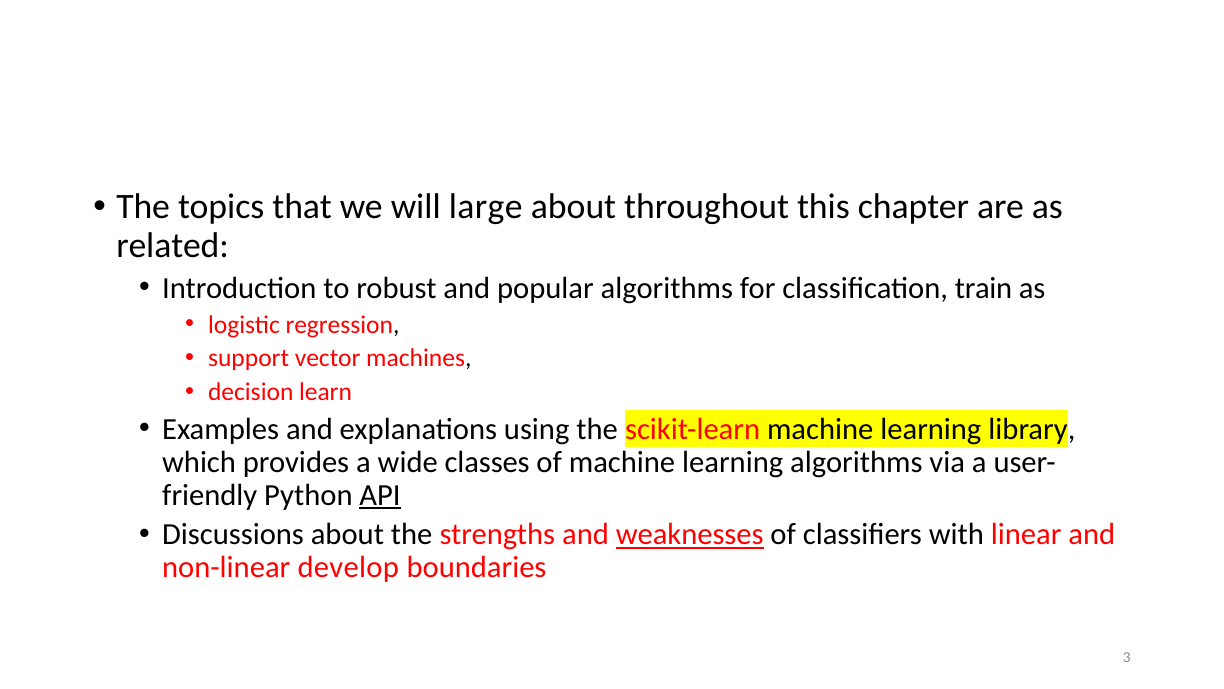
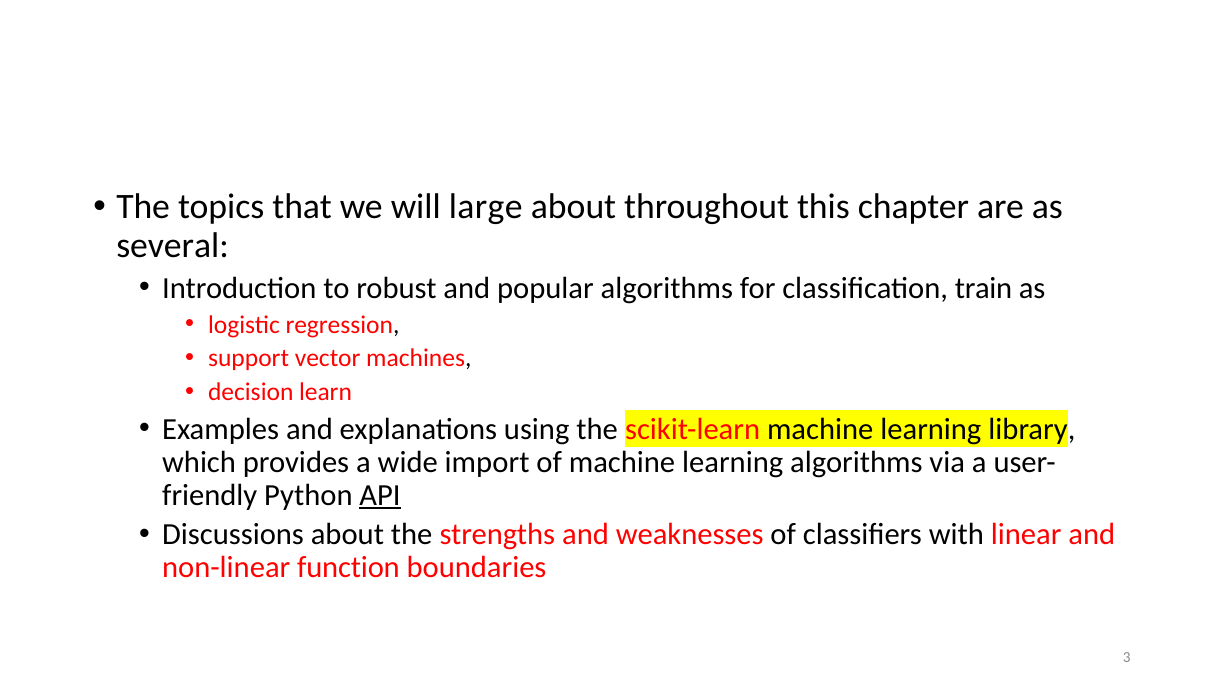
related: related -> several
classes: classes -> import
weaknesses underline: present -> none
develop: develop -> function
